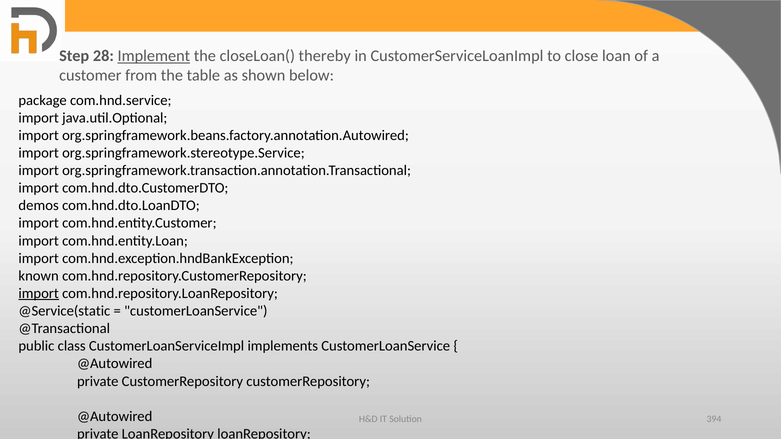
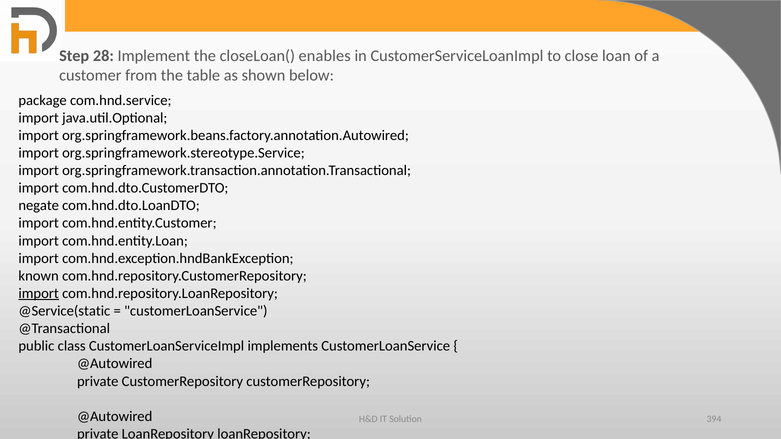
Implement underline: present -> none
thereby: thereby -> enables
demos: demos -> negate
